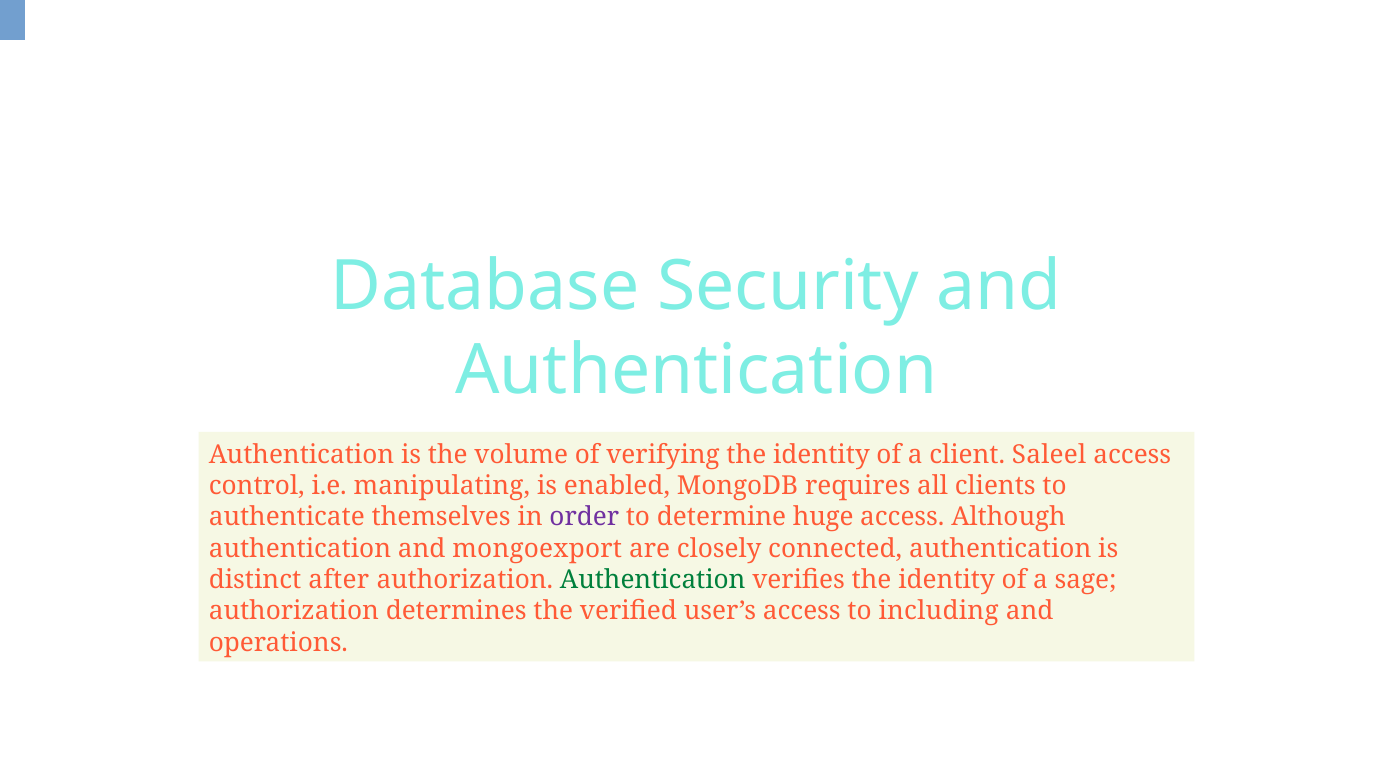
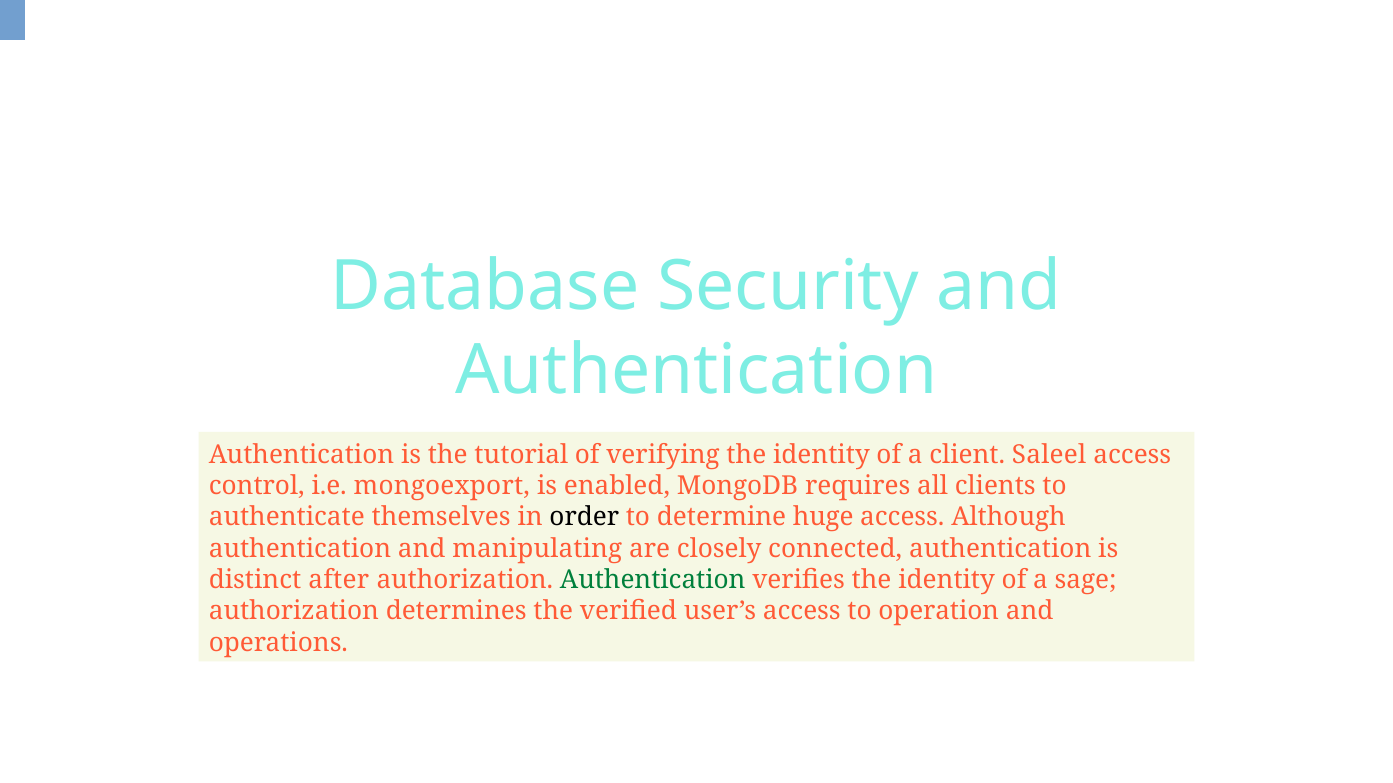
volume: volume -> tutorial
manipulating: manipulating -> mongoexport
order colour: purple -> black
mongoexport: mongoexport -> manipulating
including: including -> operation
